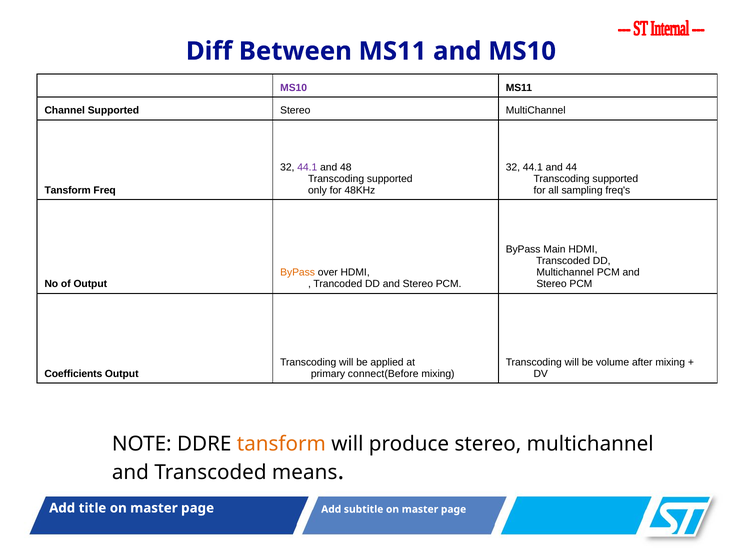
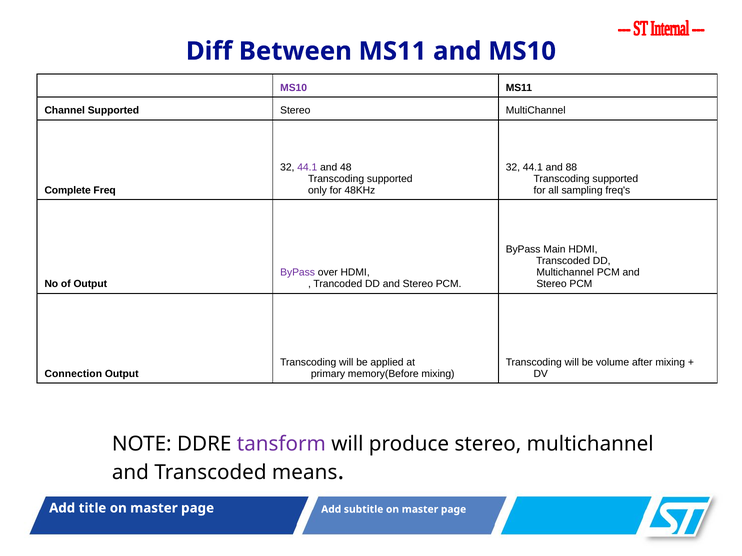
44: 44 -> 88
Tansform at (68, 190): Tansform -> Complete
ByPass at (298, 273) colour: orange -> purple
Coefficients: Coefficients -> Connection
connect(Before: connect(Before -> memory(Before
tansform at (281, 444) colour: orange -> purple
